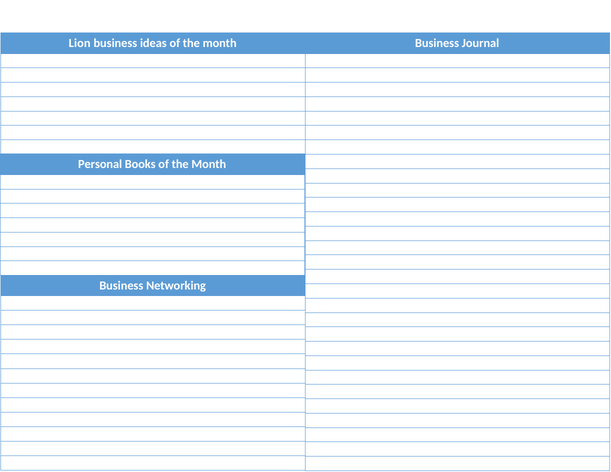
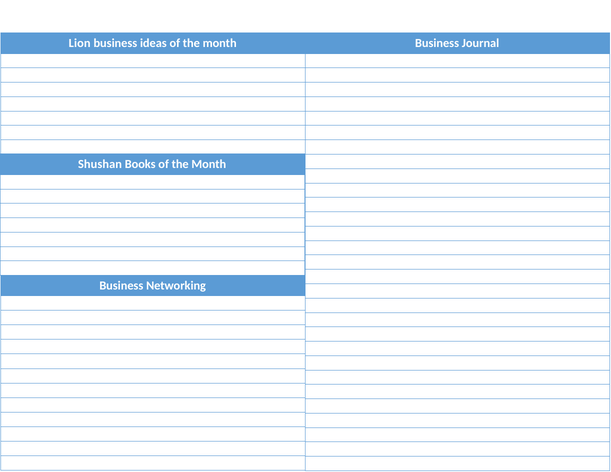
Personal: Personal -> Shushan
